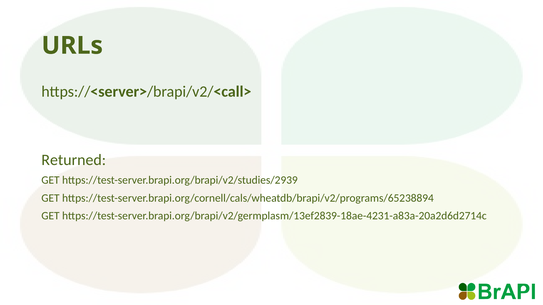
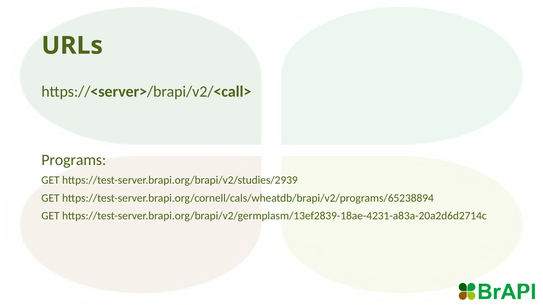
Returned: Returned -> Programs
